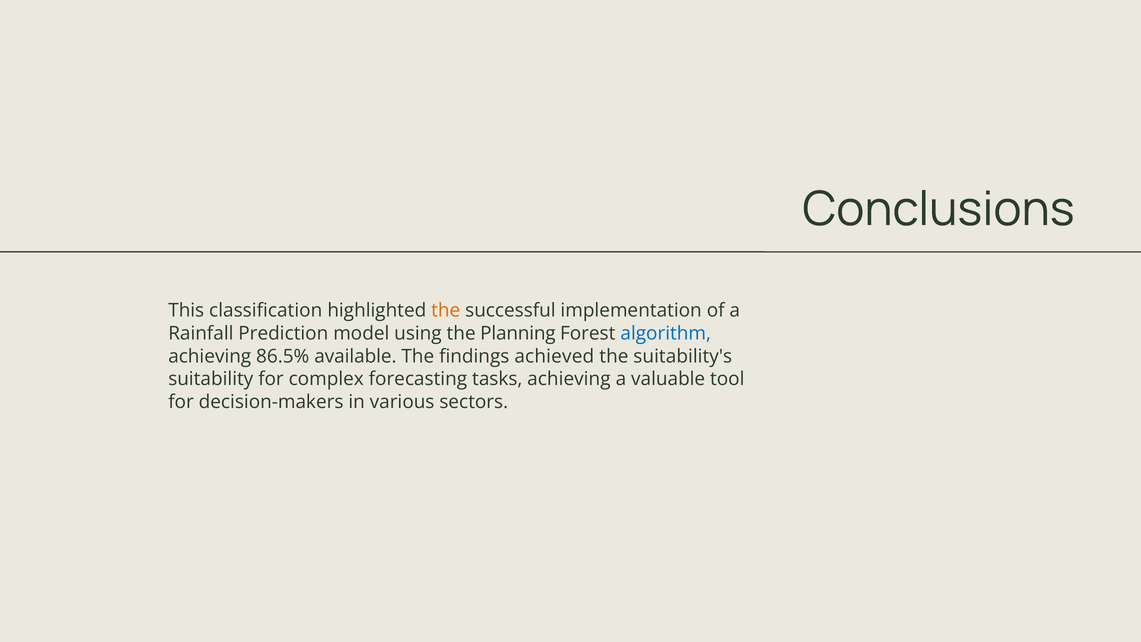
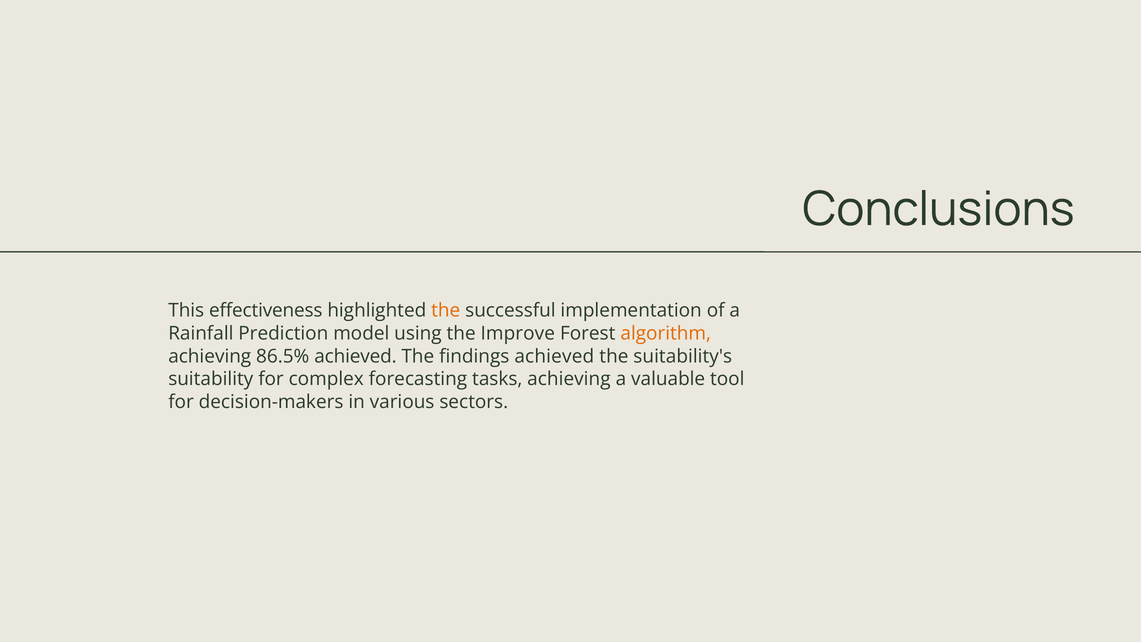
classification: classification -> effectiveness
Planning: Planning -> Improve
algorithm colour: blue -> orange
86.5% available: available -> achieved
